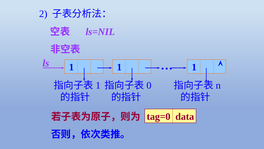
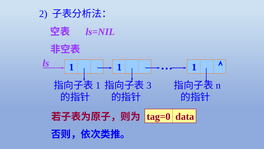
0: 0 -> 3
